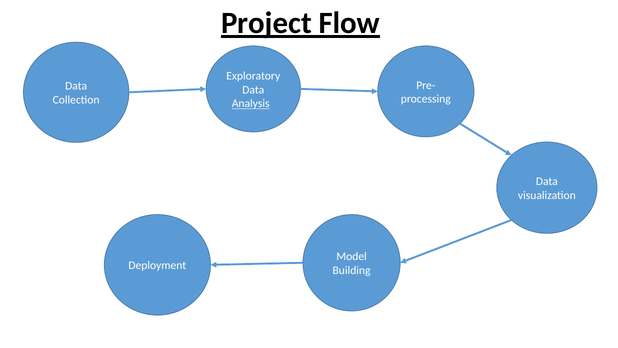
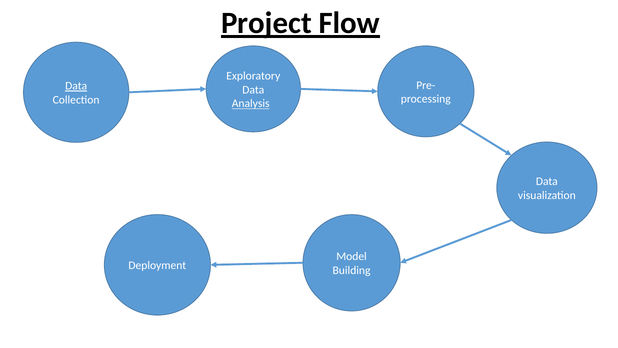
Data at (76, 86) underline: none -> present
